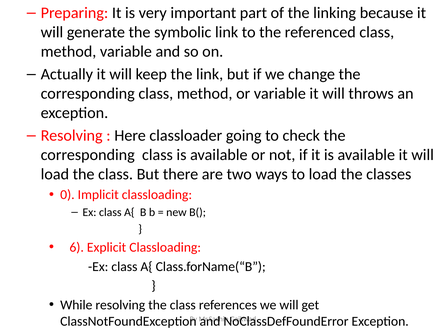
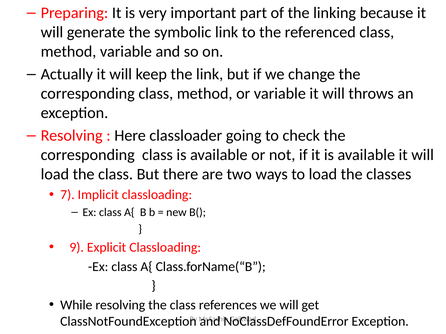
0: 0 -> 7
6: 6 -> 9
